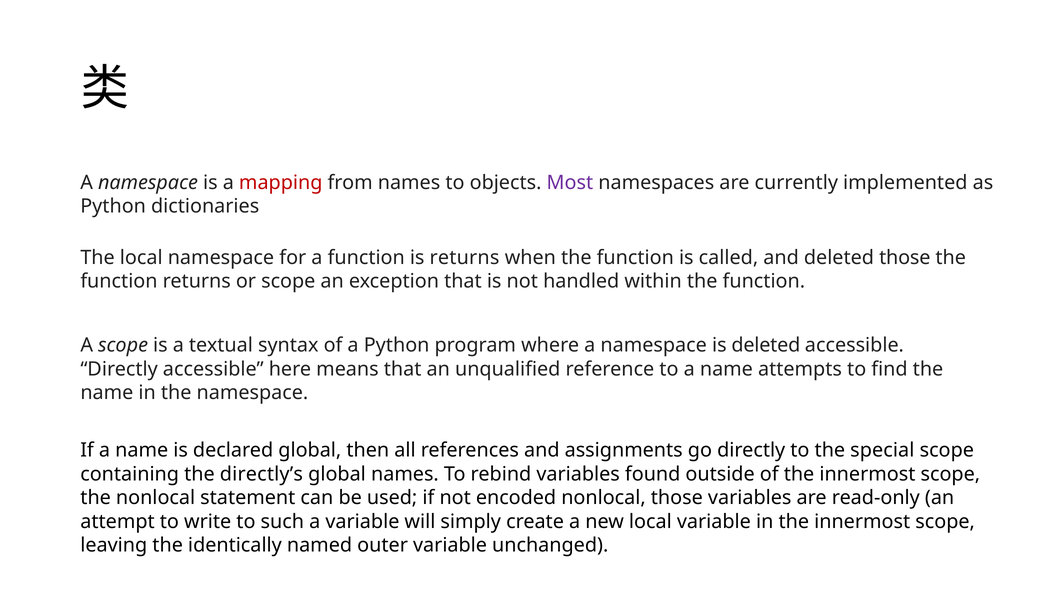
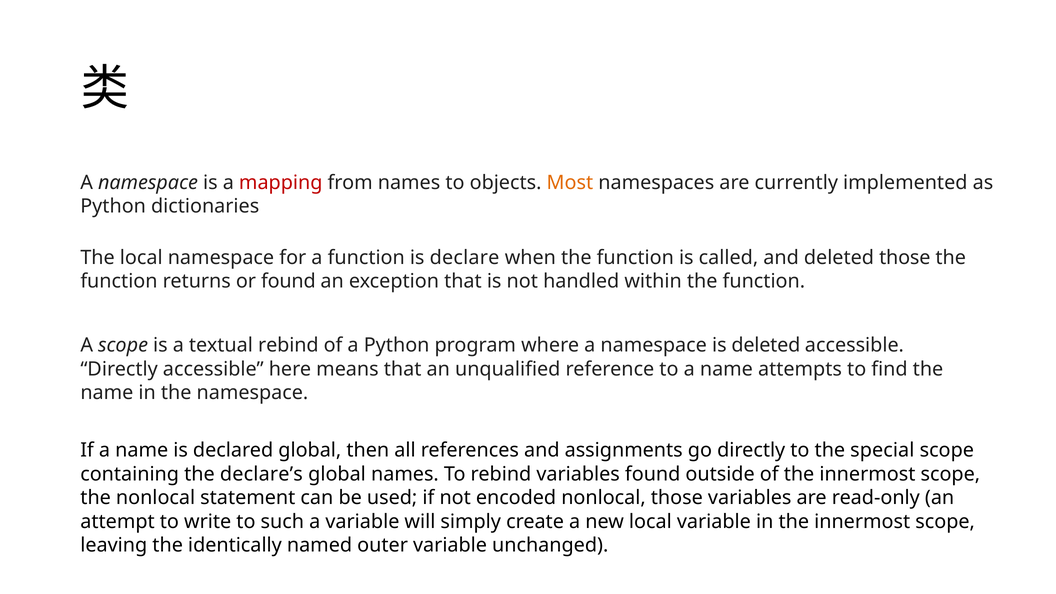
Most colour: purple -> orange
is returns: returns -> declare
or scope: scope -> found
textual syntax: syntax -> rebind
directly’s: directly’s -> declare’s
